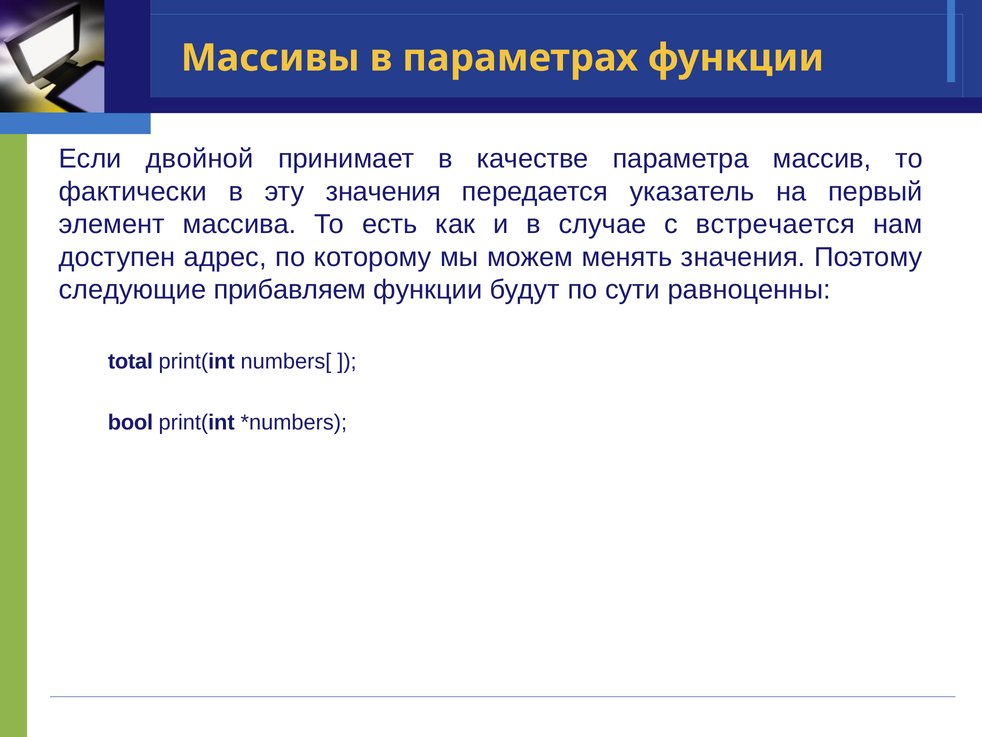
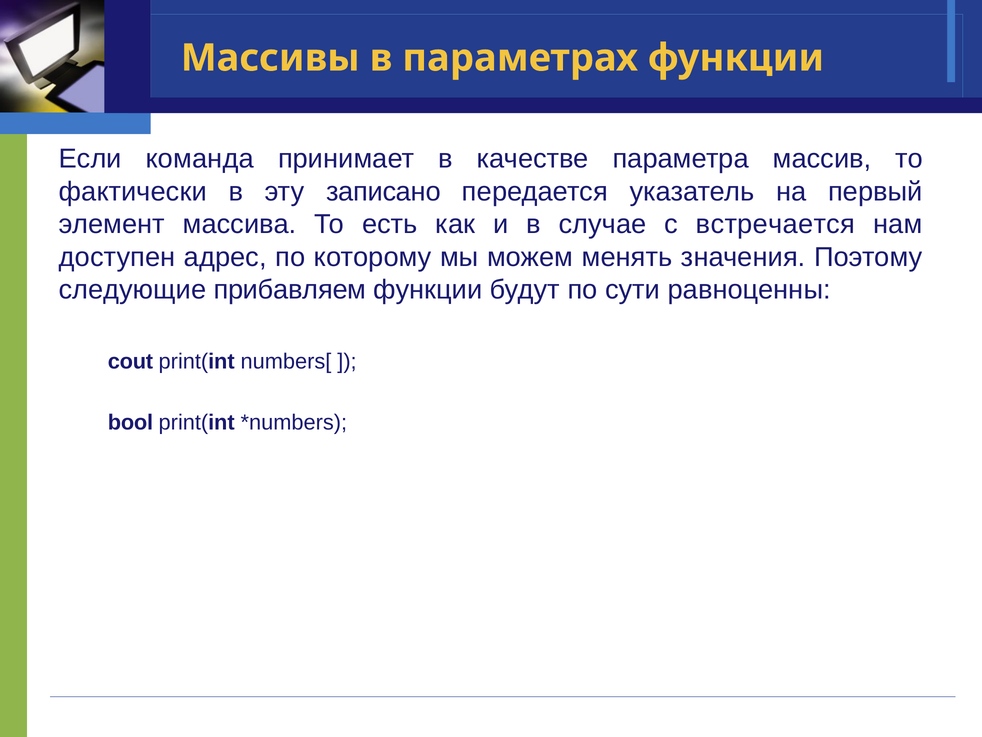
двойной: двойной -> команда
эту значения: значения -> записано
total: total -> cout
